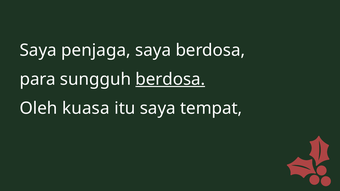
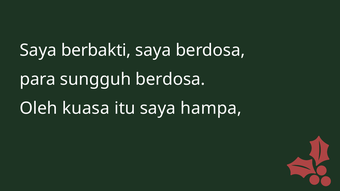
penjaga: penjaga -> berbakti
berdosa at (170, 79) underline: present -> none
tempat: tempat -> hampa
